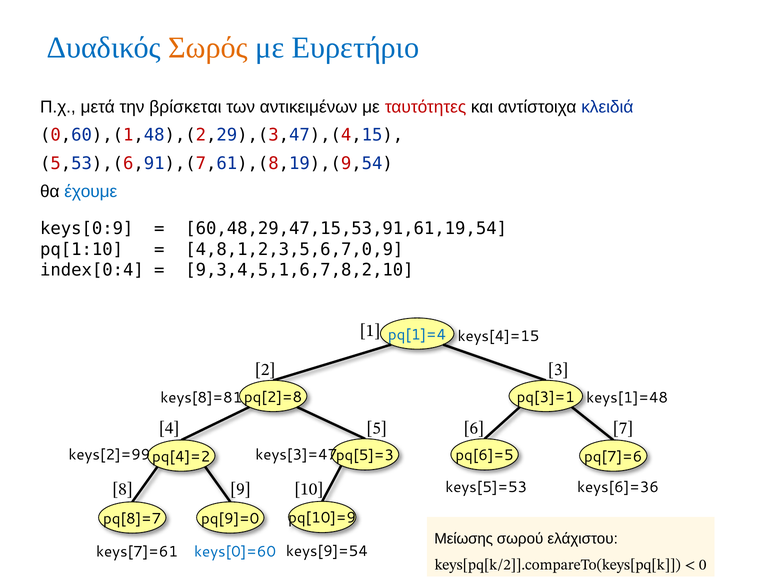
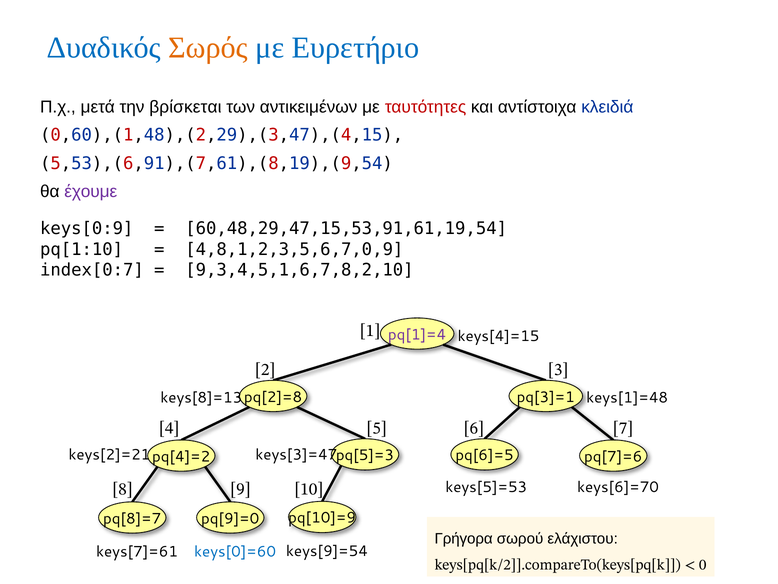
έχουμε colour: blue -> purple
index[0:4: index[0:4 -> index[0:7
pq[1]=4 colour: blue -> purple
keys[8]=81: keys[8]=81 -> keys[8]=13
keys[2]=99: keys[2]=99 -> keys[2]=21
keys[6]=36: keys[6]=36 -> keys[6]=70
Μείωσης: Μείωσης -> Γρήγορα
